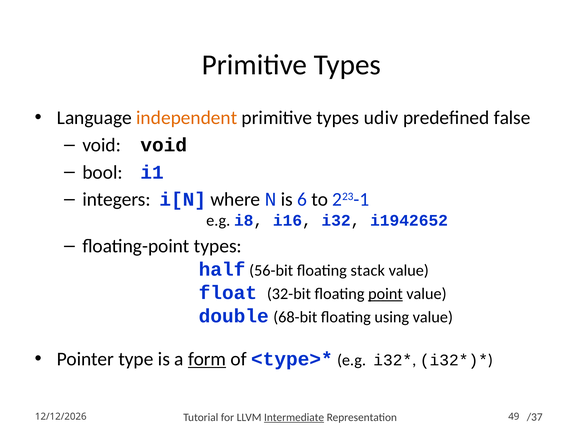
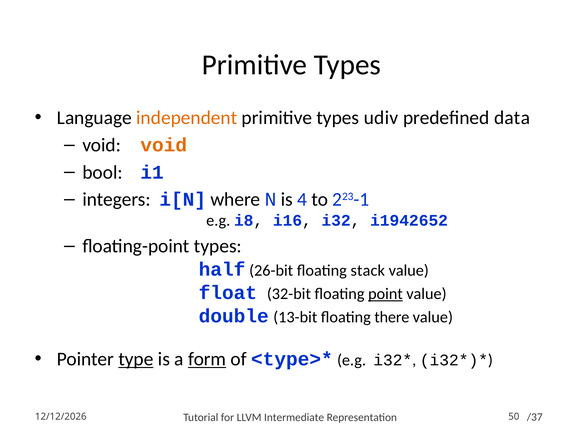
false: false -> data
void at (164, 145) colour: black -> orange
6: 6 -> 4
56-bit: 56-bit -> 26-bit
68-bit: 68-bit -> 13-bit
using: using -> there
type underline: none -> present
Intermediate underline: present -> none
49: 49 -> 50
